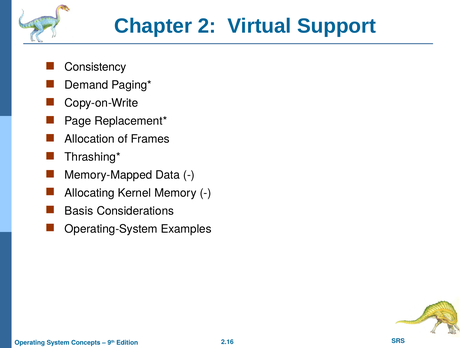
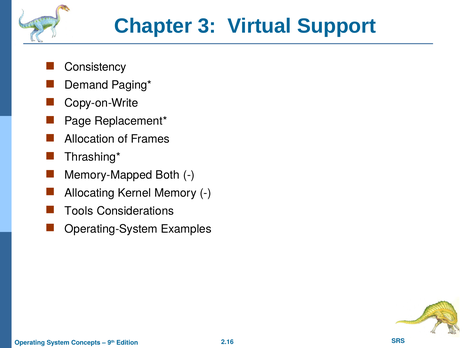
2: 2 -> 3
Data: Data -> Both
Basis: Basis -> Tools
